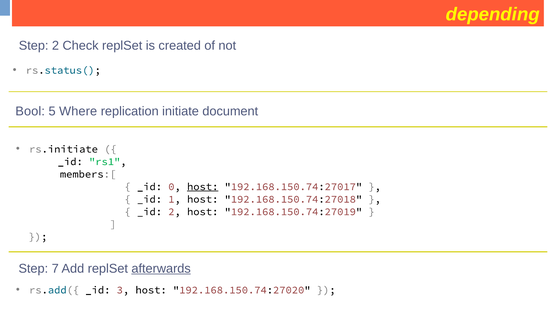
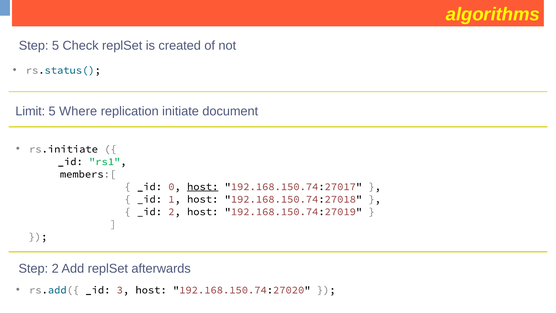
depending: depending -> algorithms
Step 2: 2 -> 5
Bool: Bool -> Limit
Step 7: 7 -> 2
afterwards underline: present -> none
